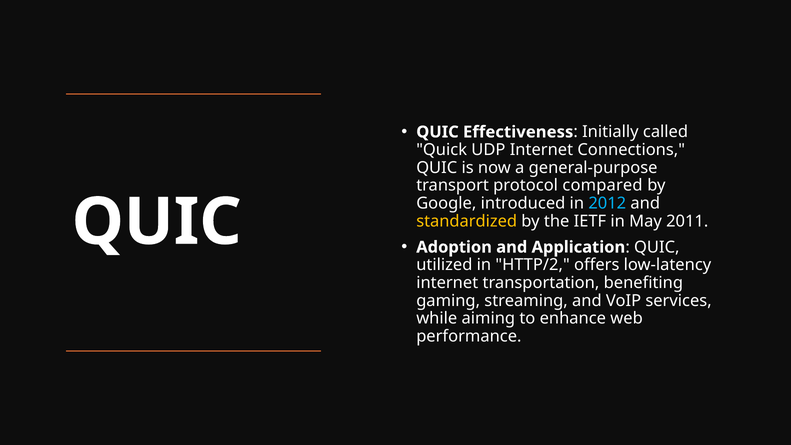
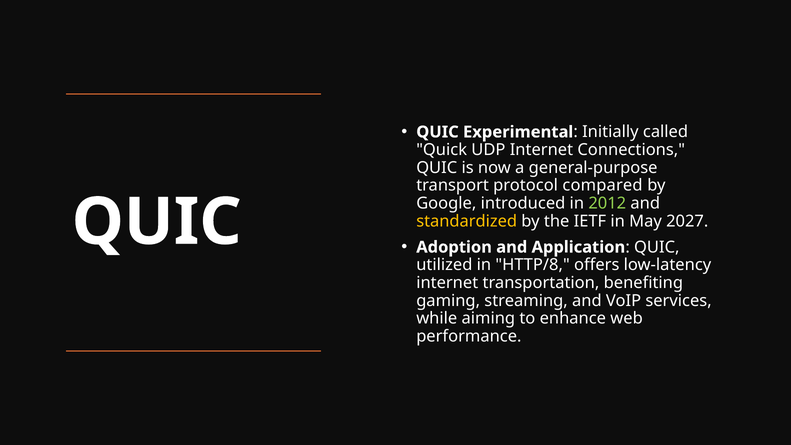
Effectiveness: Effectiveness -> Experimental
2012 colour: light blue -> light green
2011: 2011 -> 2027
HTTP/2: HTTP/2 -> HTTP/8
